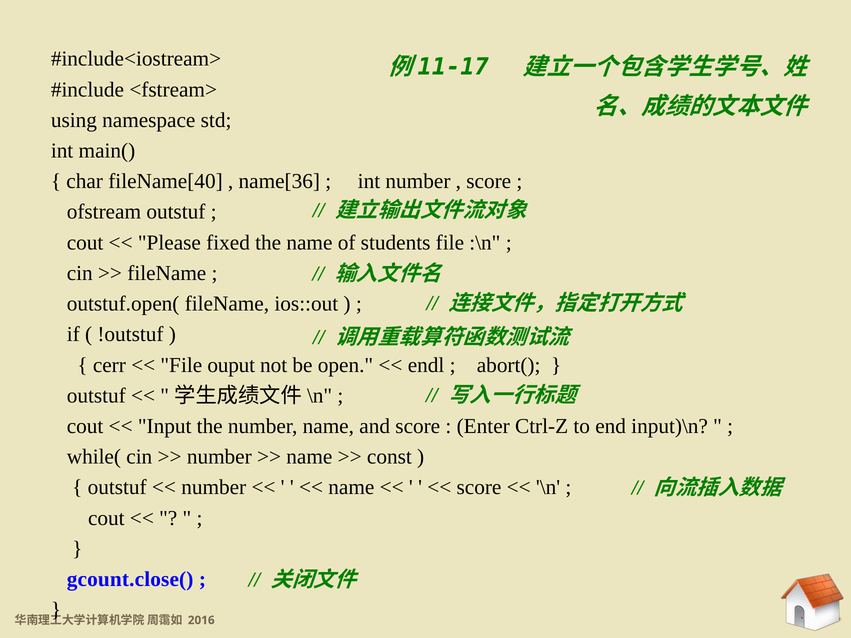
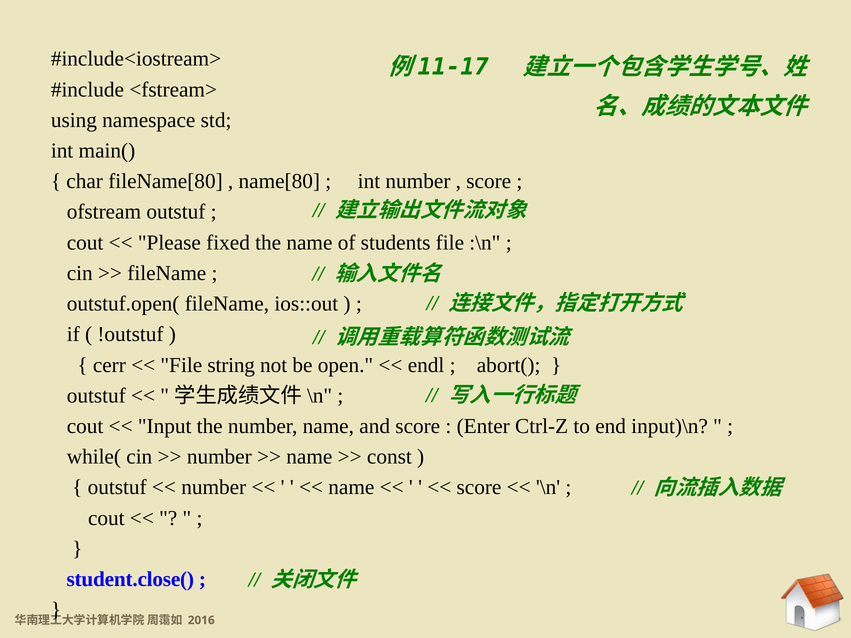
fileName[40: fileName[40 -> fileName[80
name[36: name[36 -> name[80
ouput: ouput -> string
gcount.close(: gcount.close( -> student.close(
